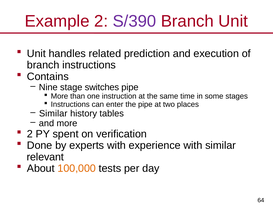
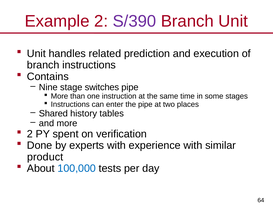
Similar at (53, 113): Similar -> Shared
relevant: relevant -> product
100,000 colour: orange -> blue
